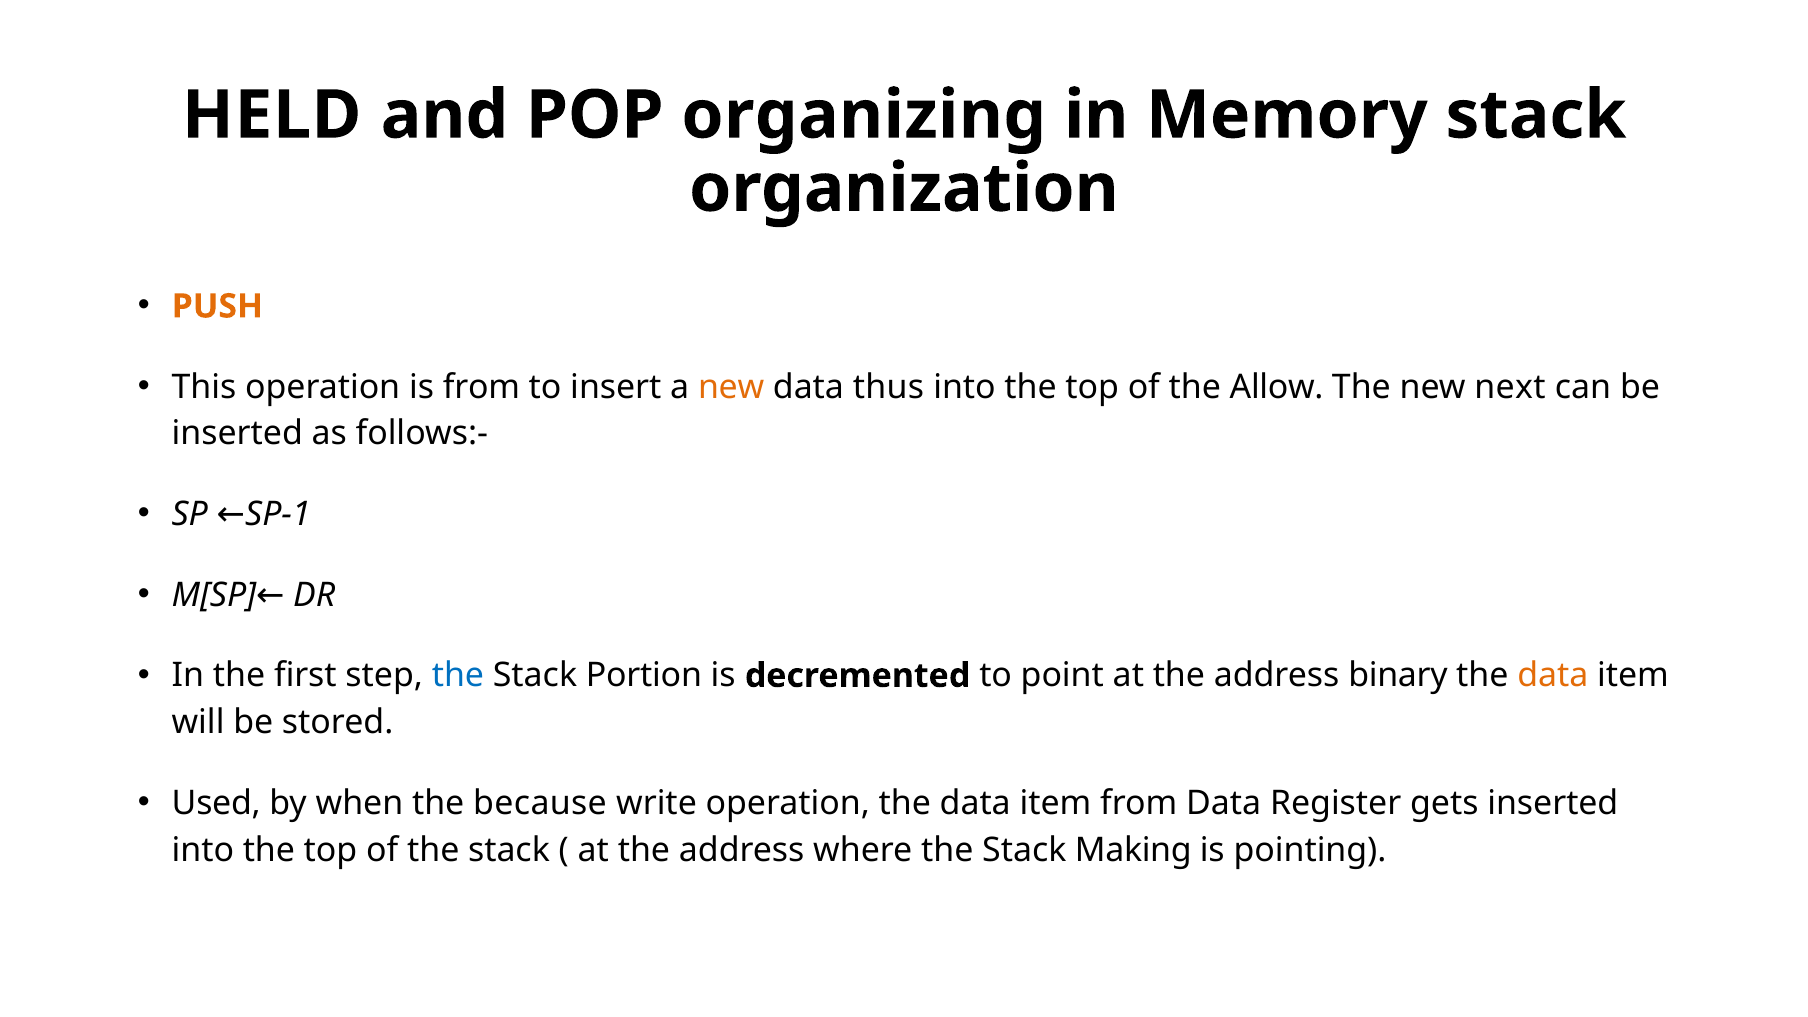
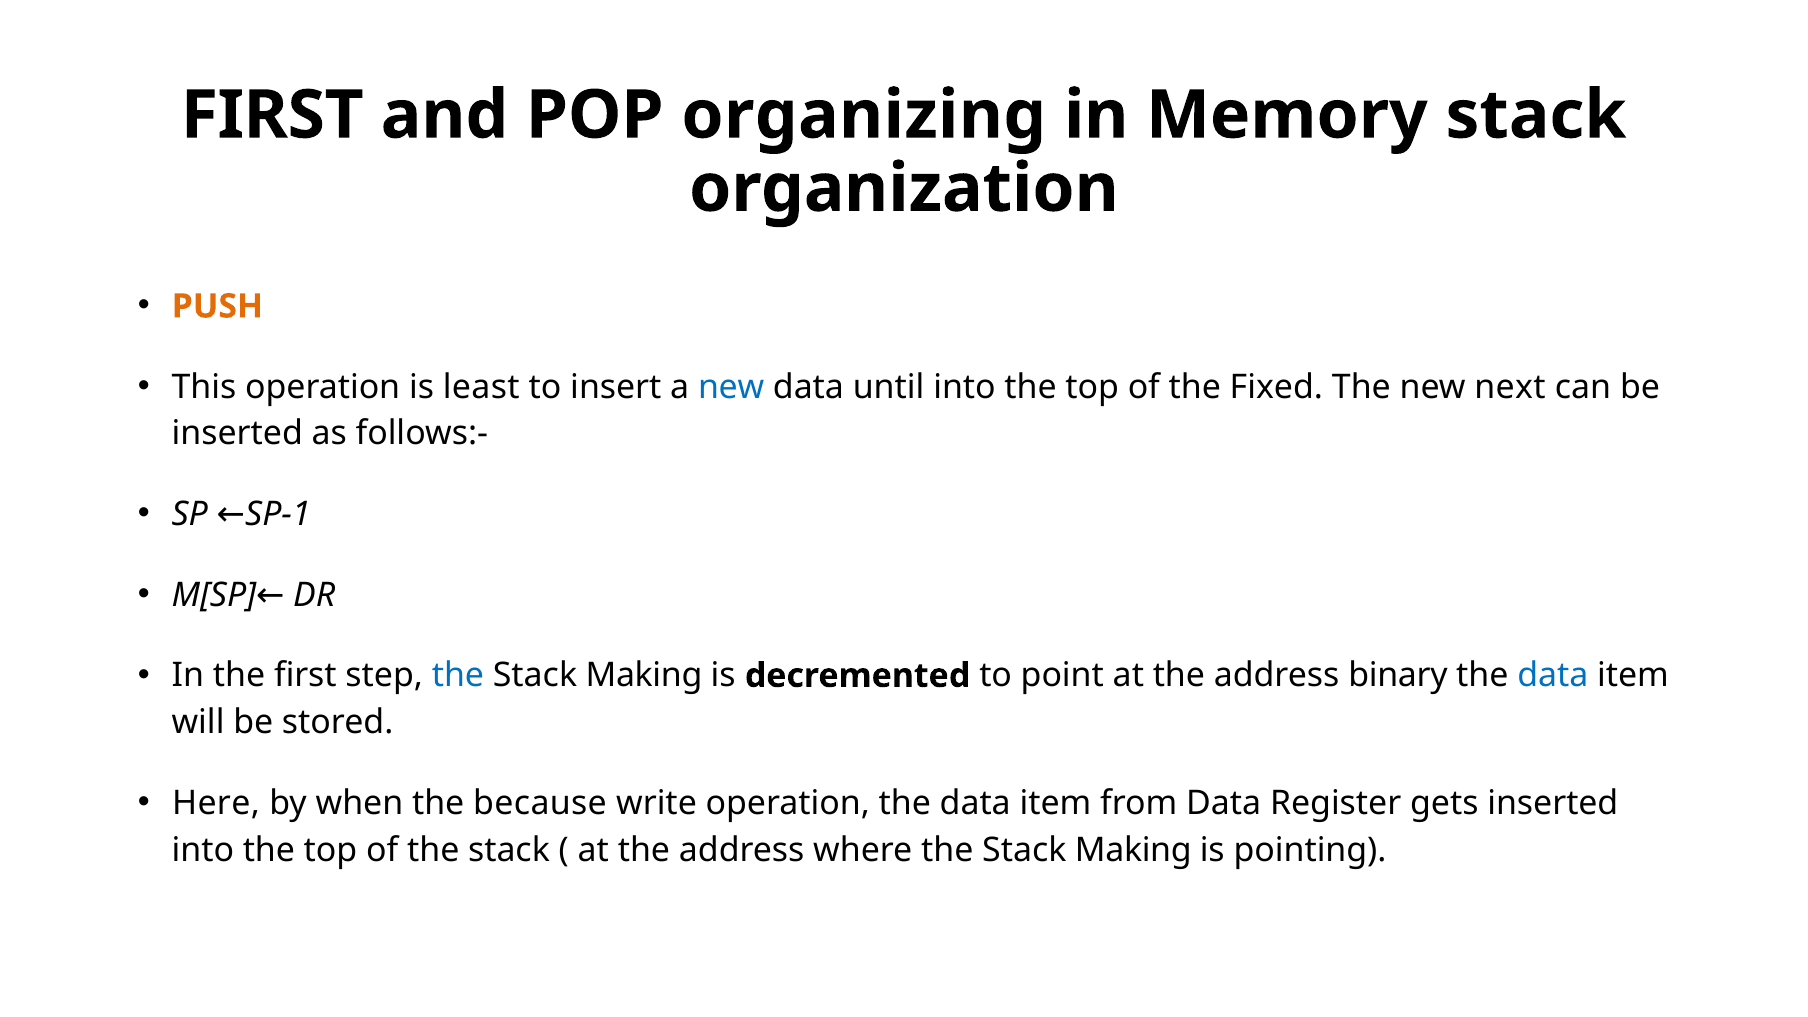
HELD at (272, 115): HELD -> FIRST
is from: from -> least
new at (731, 387) colour: orange -> blue
thus: thus -> until
Allow: Allow -> Fixed
Portion at (644, 676): Portion -> Making
data at (1553, 676) colour: orange -> blue
Used: Used -> Here
